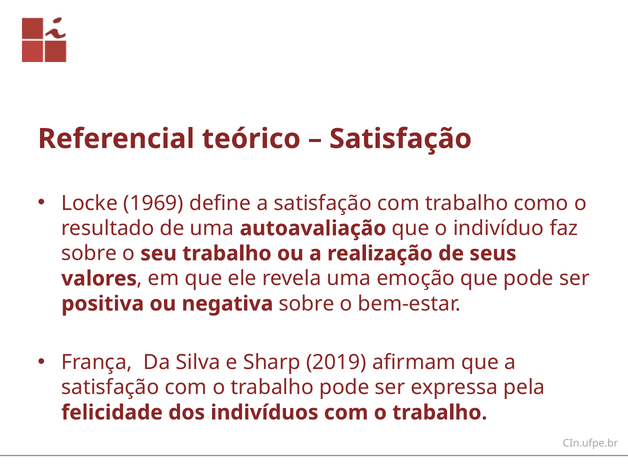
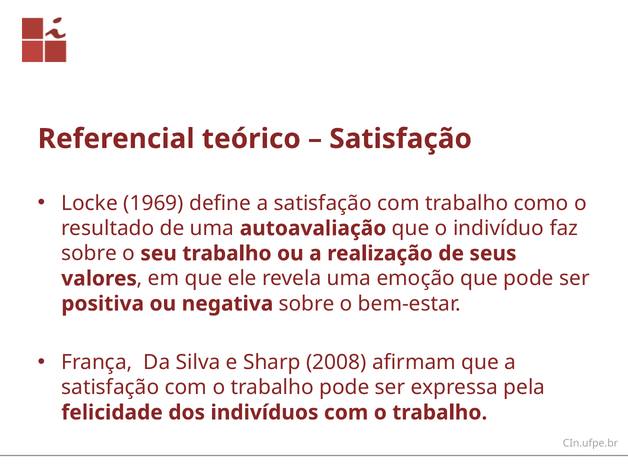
2019: 2019 -> 2008
